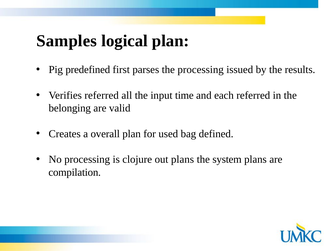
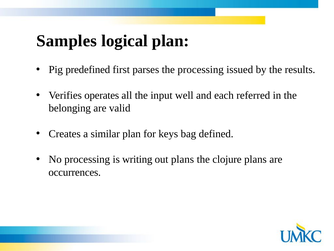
Verifies referred: referred -> operates
time: time -> well
overall: overall -> similar
used: used -> keys
clojure: clojure -> writing
system: system -> clojure
compilation: compilation -> occurrences
